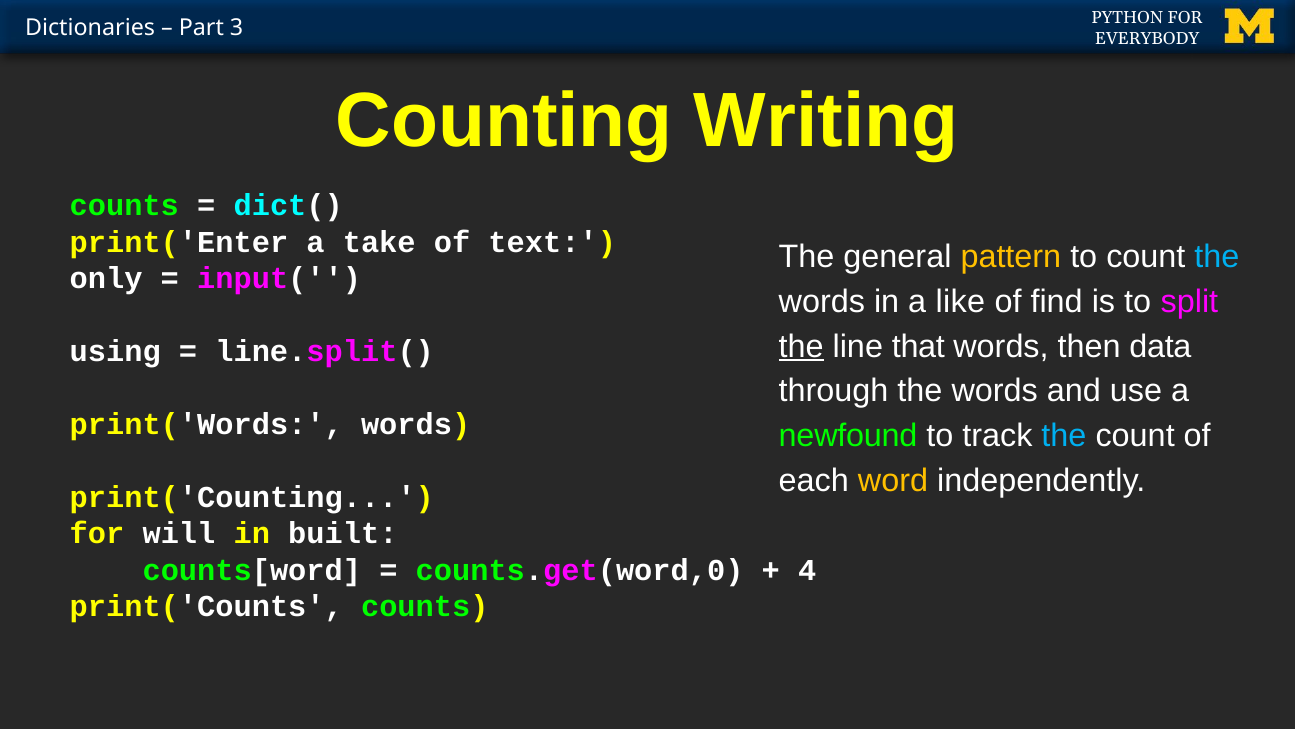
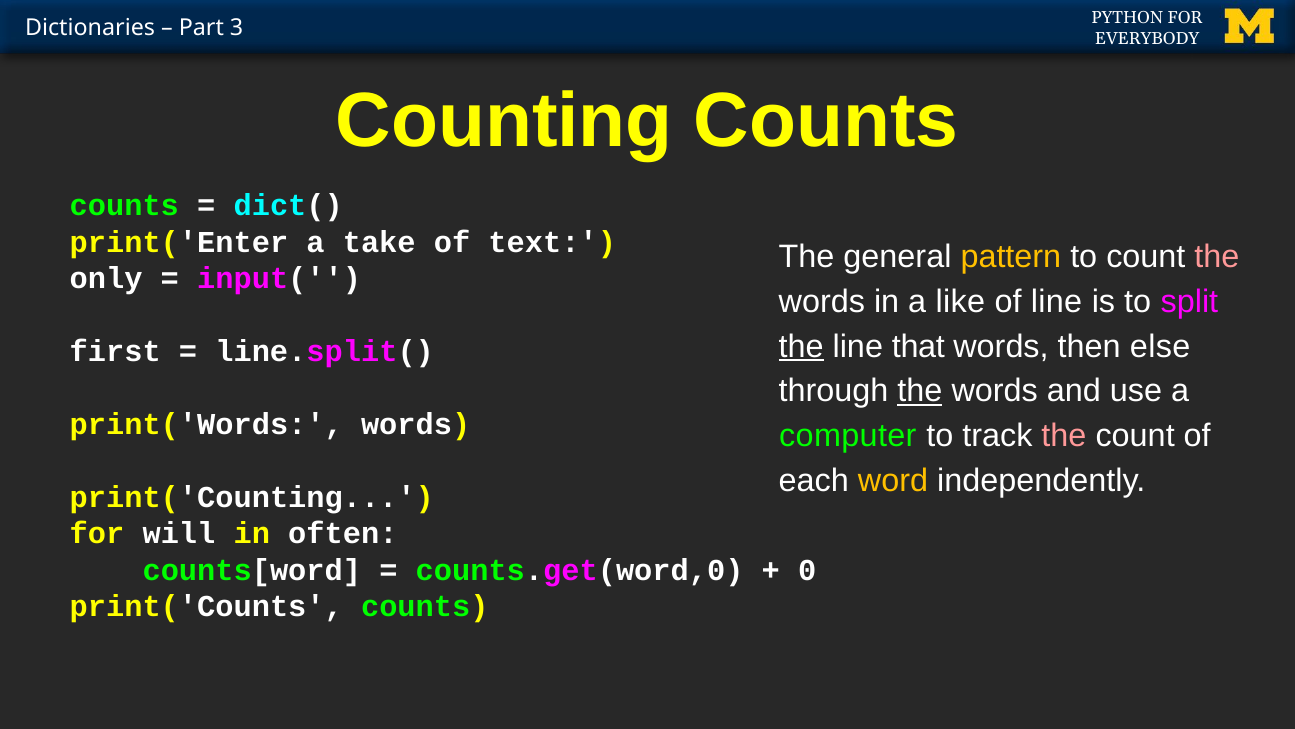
Counting Writing: Writing -> Counts
the at (1217, 257) colour: light blue -> pink
of find: find -> line
data: data -> else
using: using -> first
the at (920, 391) underline: none -> present
newfound: newfound -> computer
the at (1064, 436) colour: light blue -> pink
built: built -> often
4: 4 -> 0
